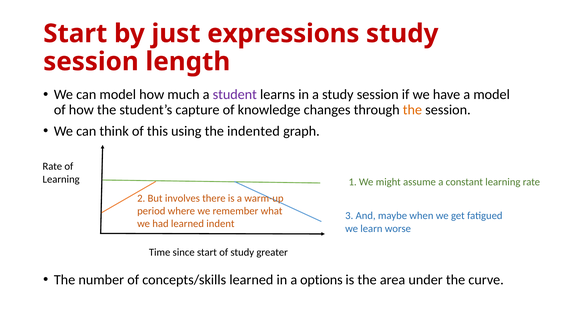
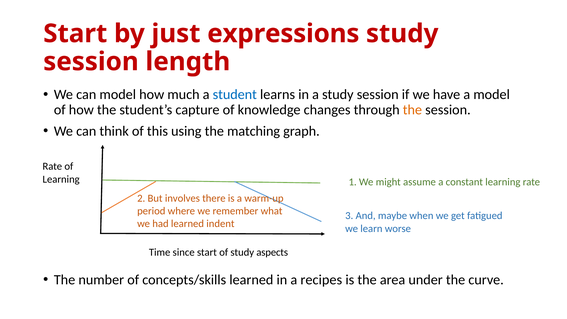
student colour: purple -> blue
indented: indented -> matching
greater: greater -> aspects
options: options -> recipes
